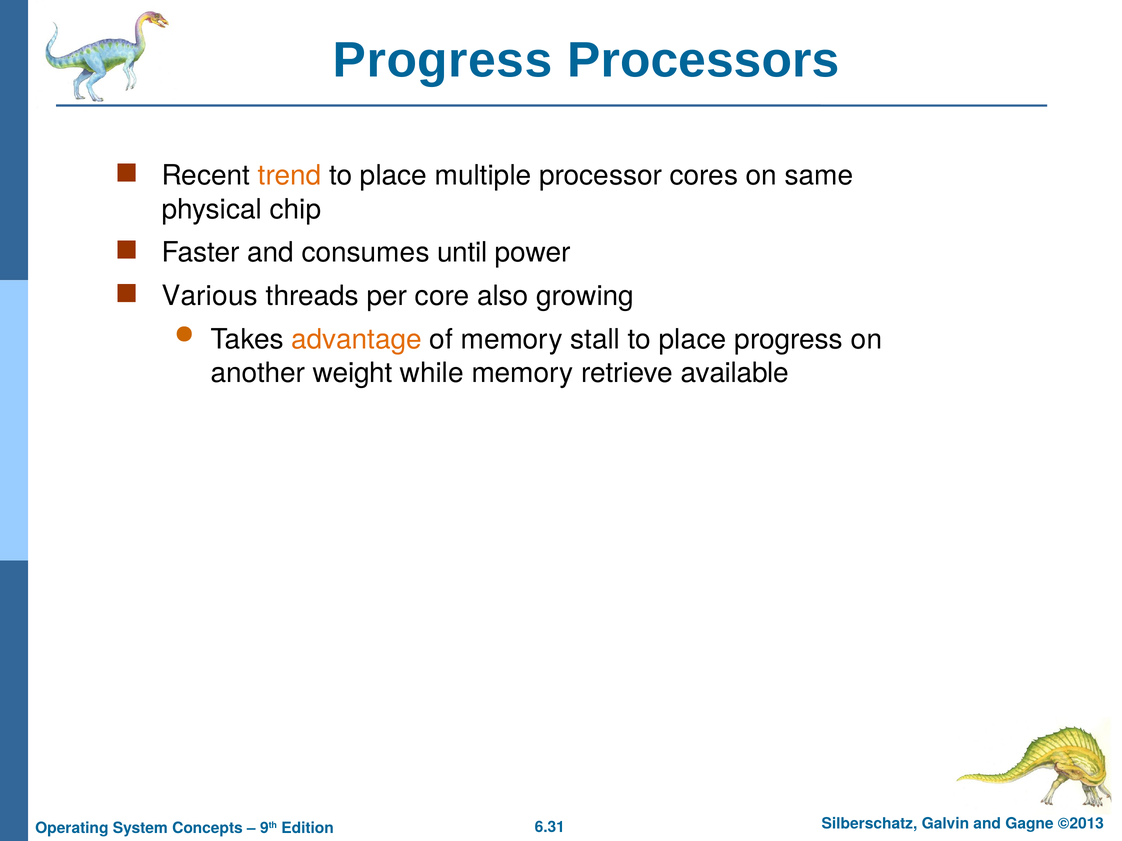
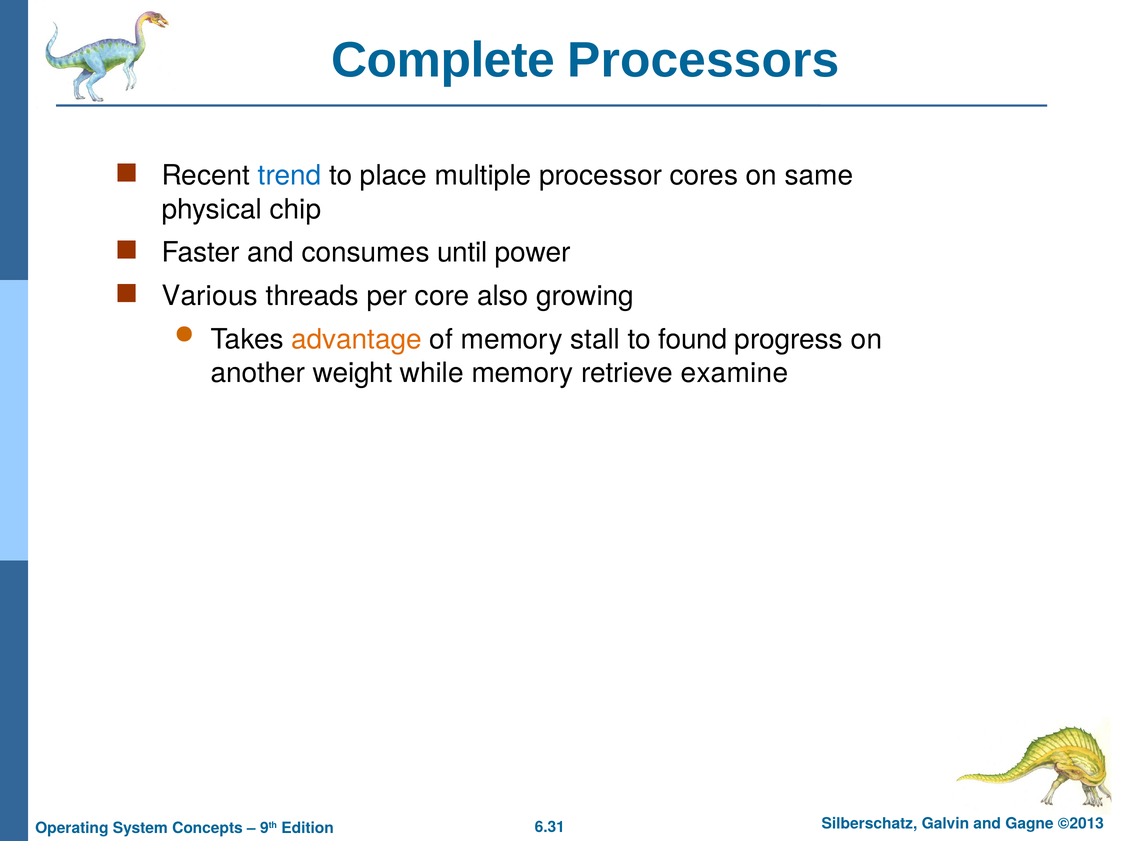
Progress at (443, 60): Progress -> Complete
trend colour: orange -> blue
stall to place: place -> found
available: available -> examine
